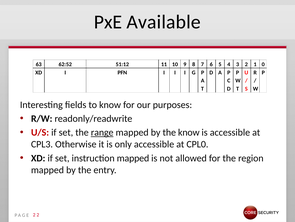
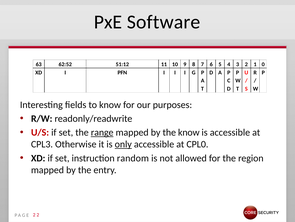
Available: Available -> Software
only underline: none -> present
instruction mapped: mapped -> random
